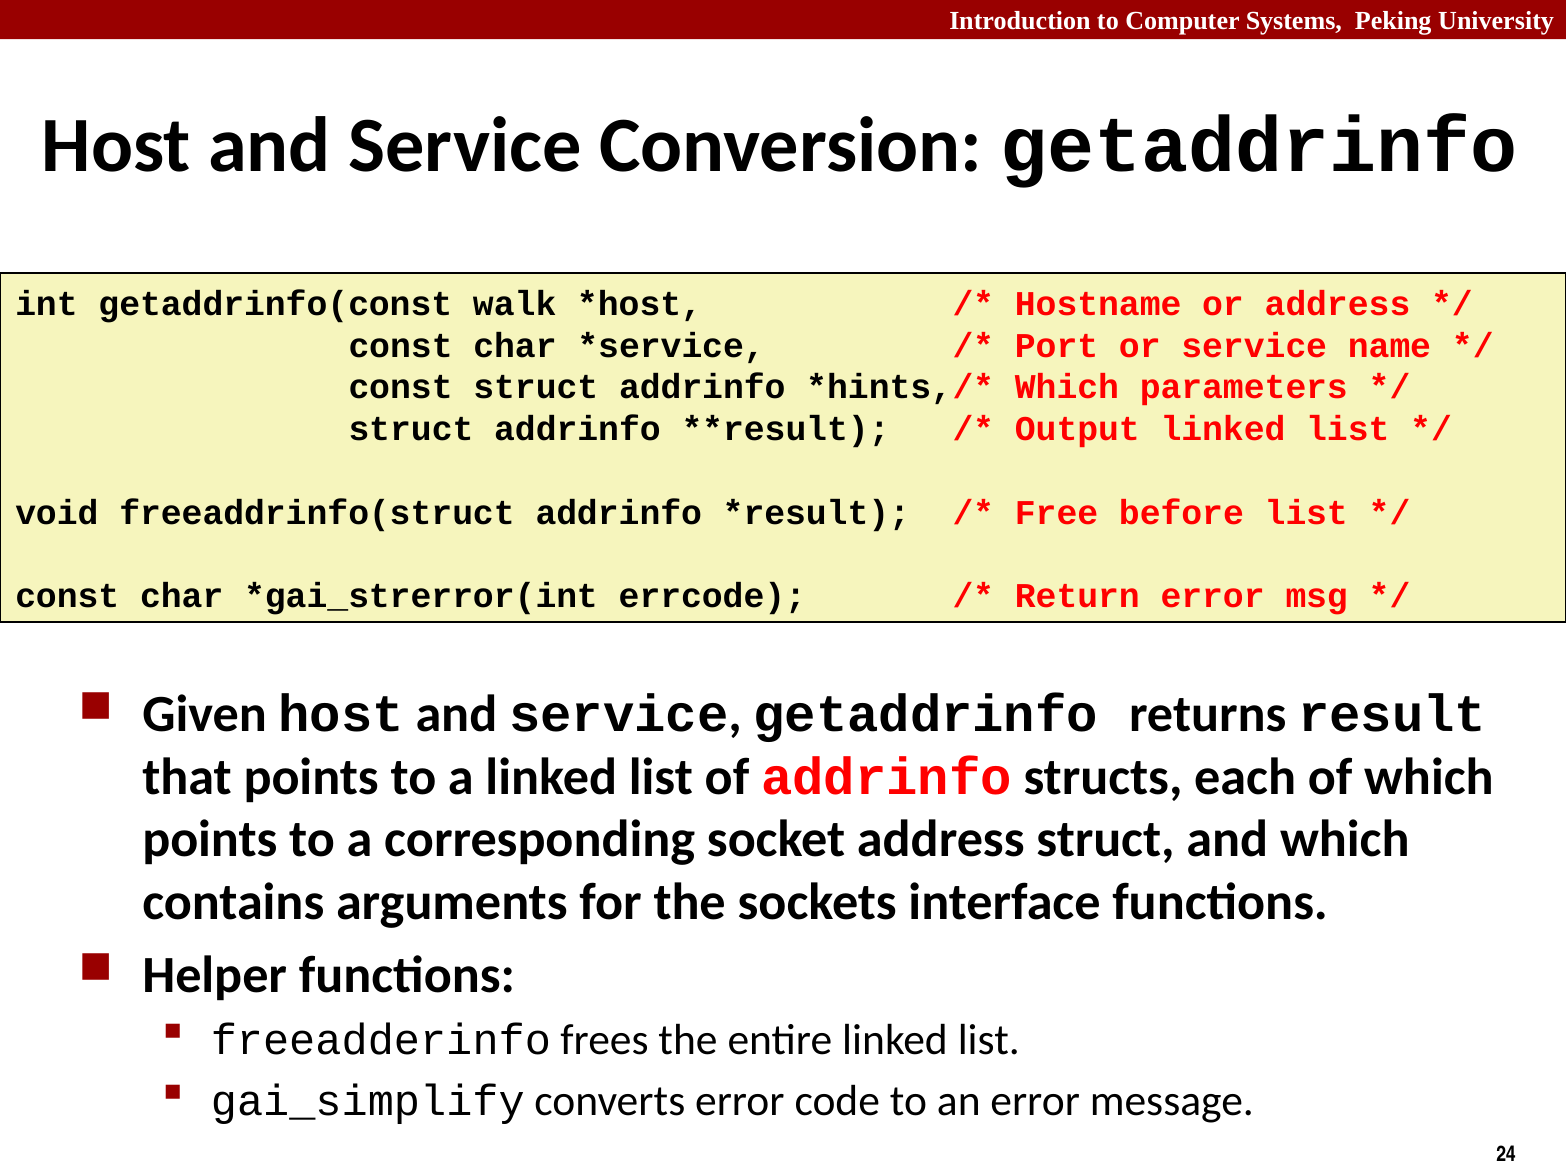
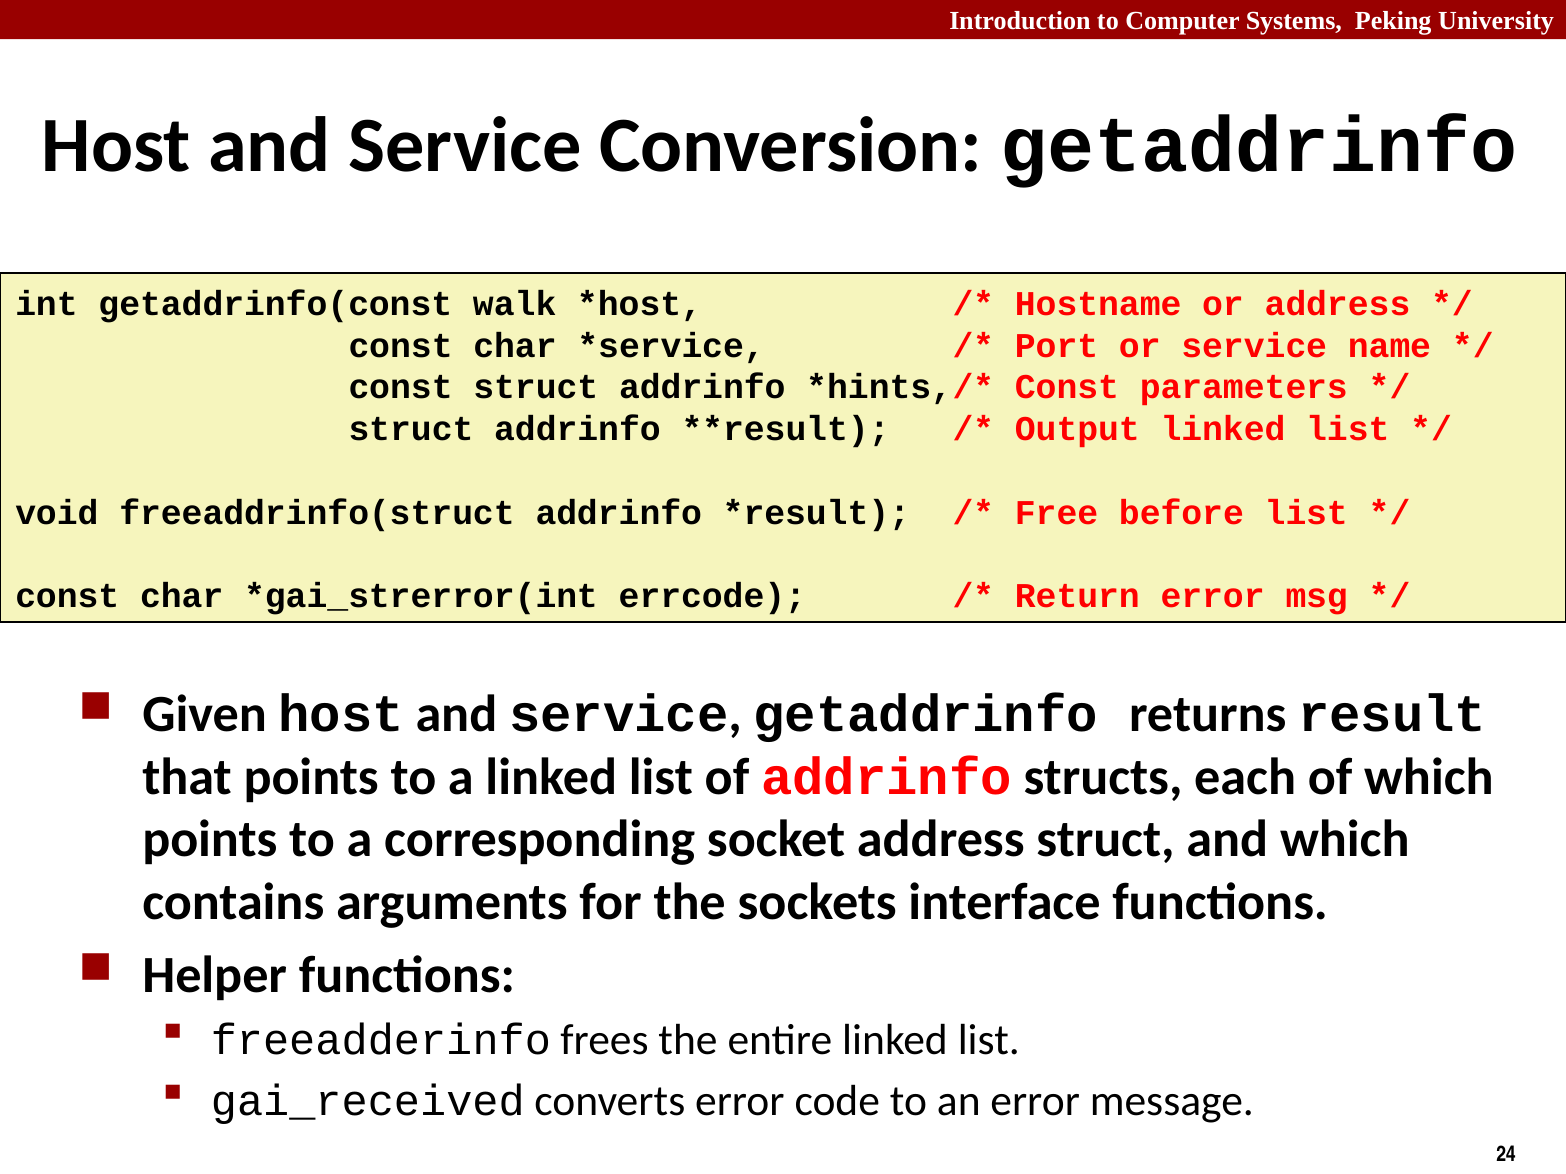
Which at (1067, 388): Which -> Const
gai_simplify: gai_simplify -> gai_received
